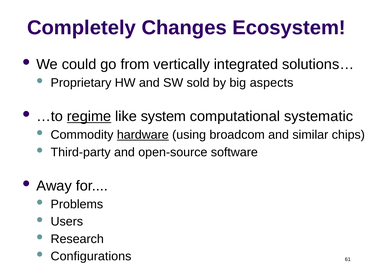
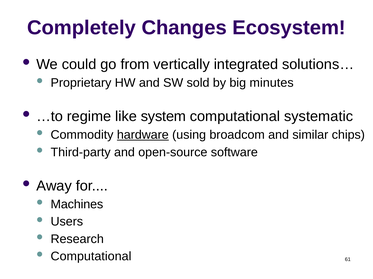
aspects: aspects -> minutes
regime underline: present -> none
Problems: Problems -> Machines
Configurations at (91, 257): Configurations -> Computational
